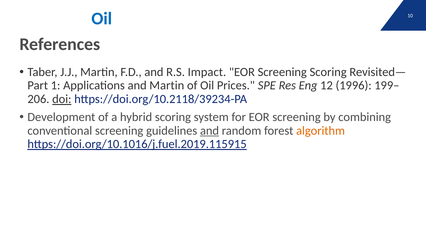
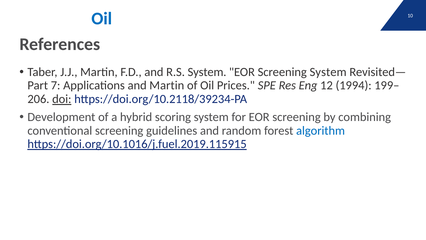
R.S Impact: Impact -> System
Screening Scoring: Scoring -> System
1: 1 -> 7
1996: 1996 -> 1994
and at (210, 130) underline: present -> none
algorithm colour: orange -> blue
